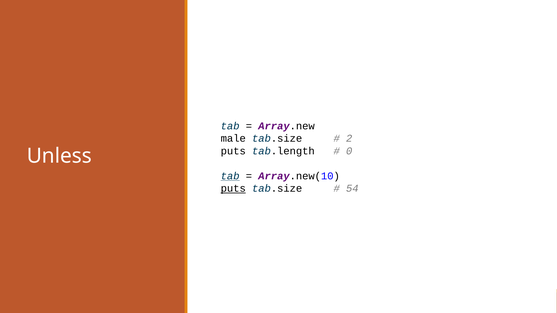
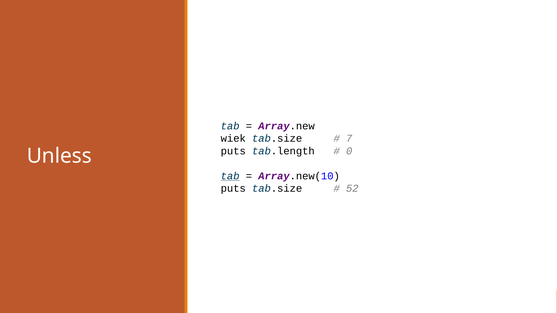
male: male -> wiek
2: 2 -> 7
puts at (233, 189) underline: present -> none
54: 54 -> 52
